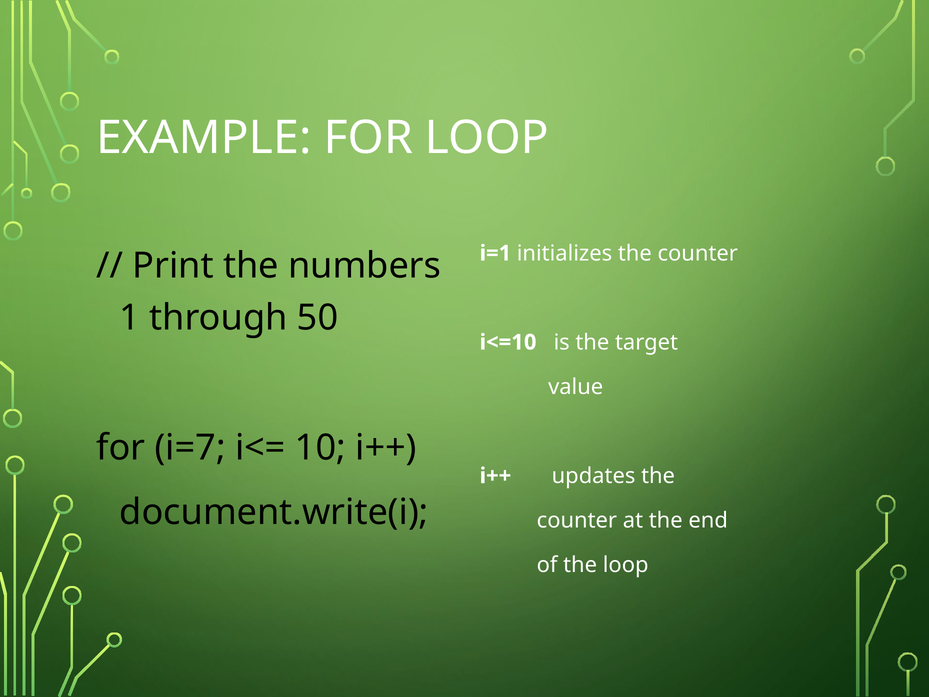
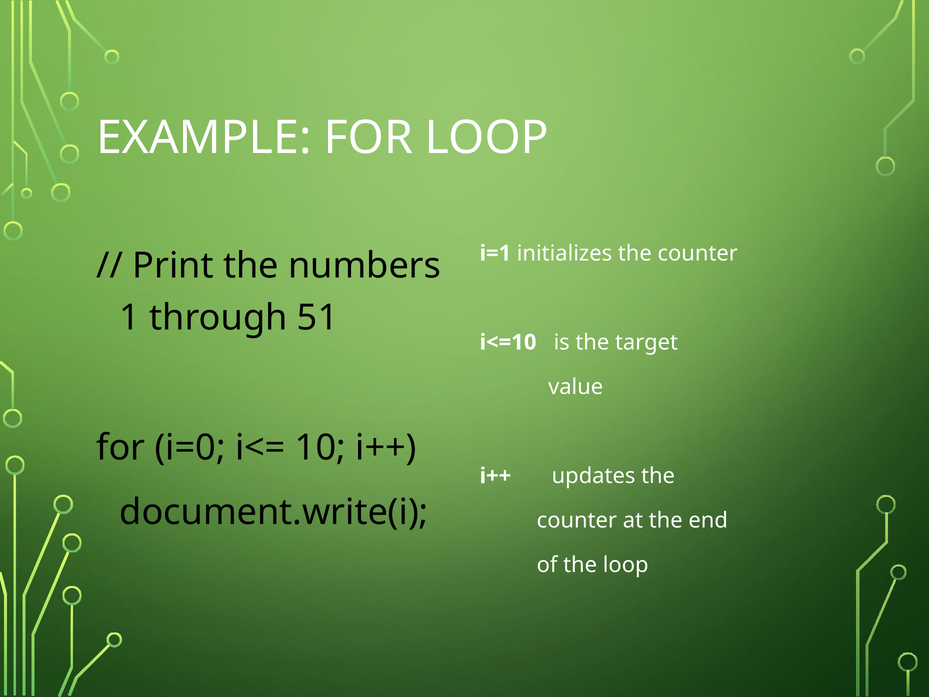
50: 50 -> 51
i=7: i=7 -> i=0
